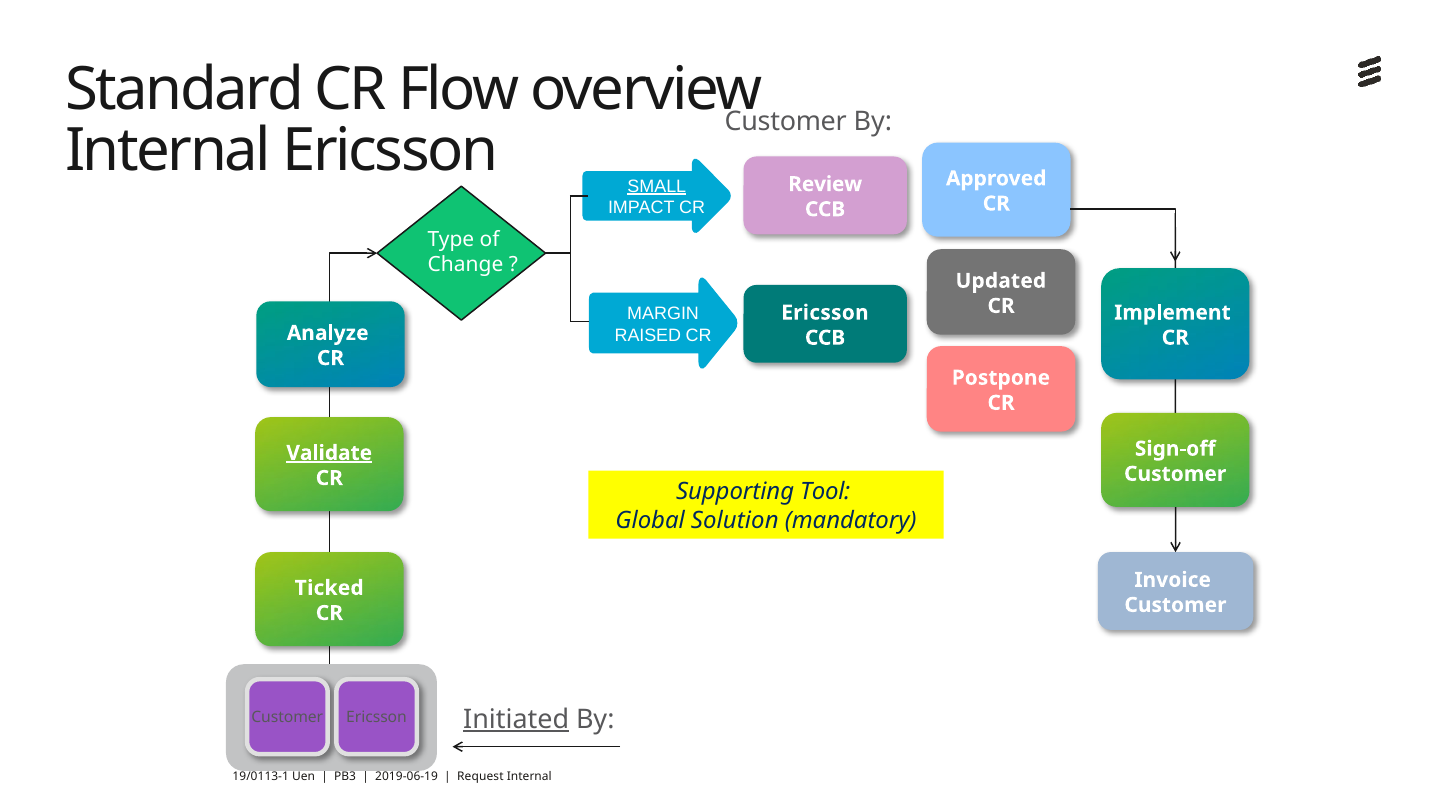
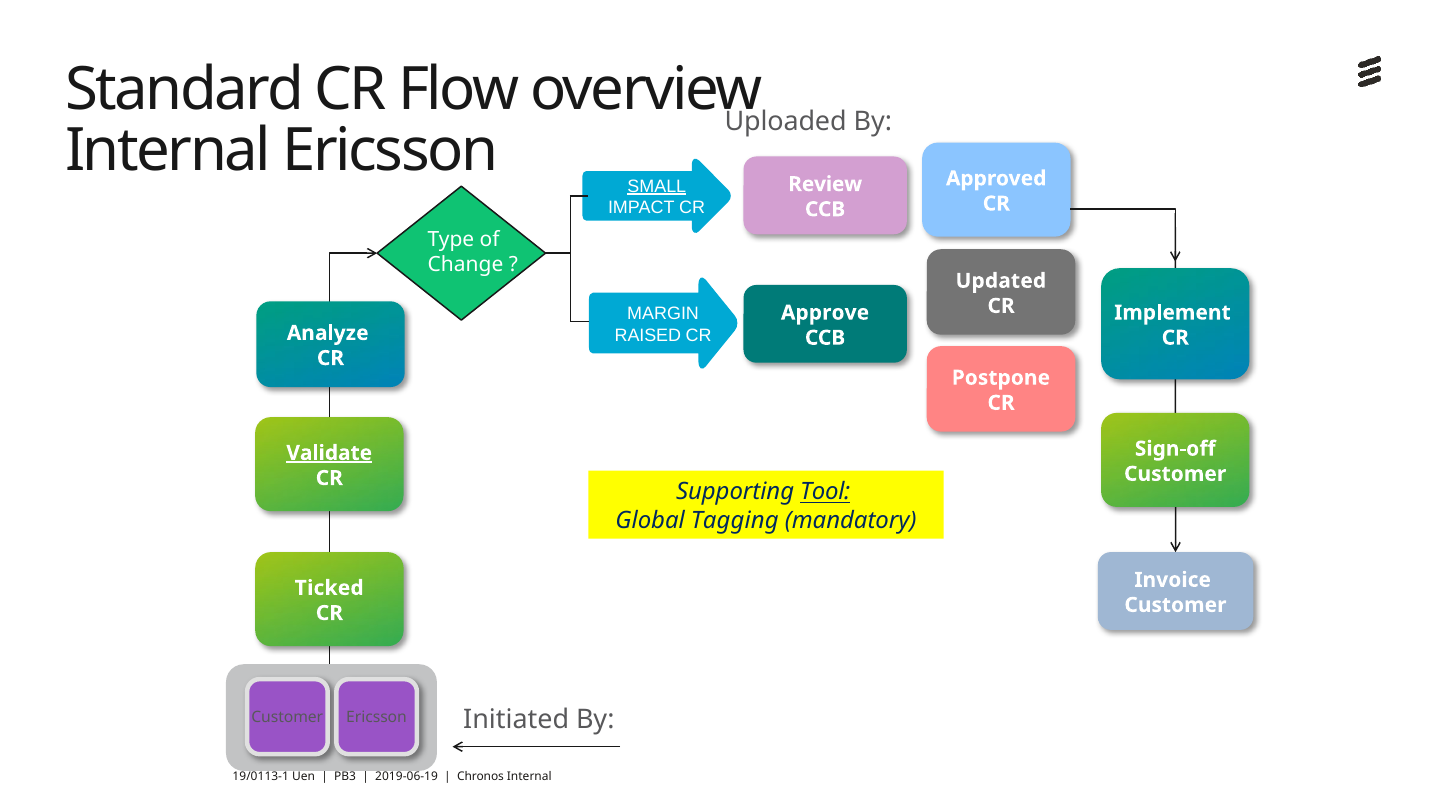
Customer at (786, 122): Customer -> Uploaded
Ericsson at (825, 313): Ericsson -> Approve
Tool underline: none -> present
Solution: Solution -> Tagging
Initiated underline: present -> none
Request: Request -> Chronos
